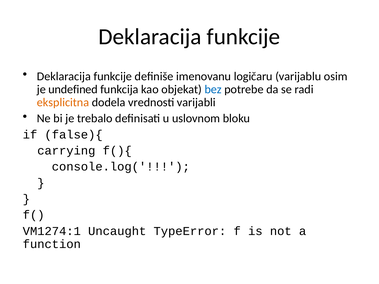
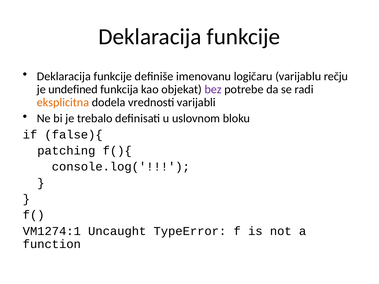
osim: osim -> rečju
bez colour: blue -> purple
carrying: carrying -> patching
